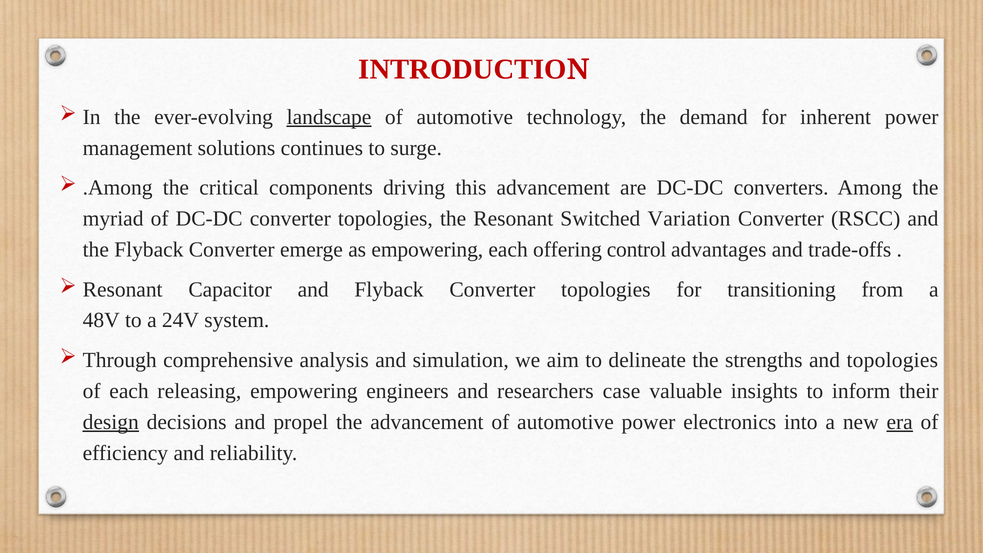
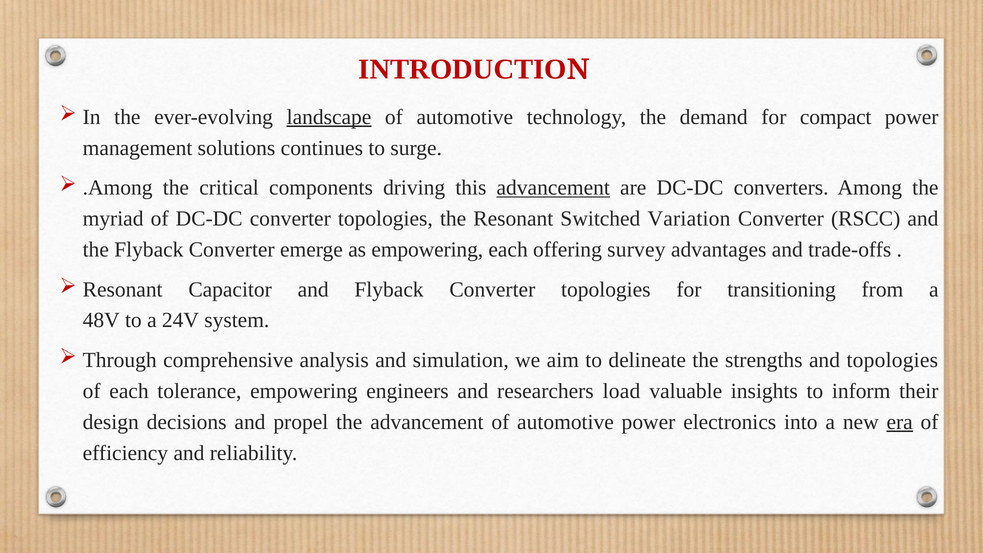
inherent: inherent -> compact
advancement at (553, 188) underline: none -> present
control: control -> survey
releasing: releasing -> tolerance
case: case -> load
design underline: present -> none
